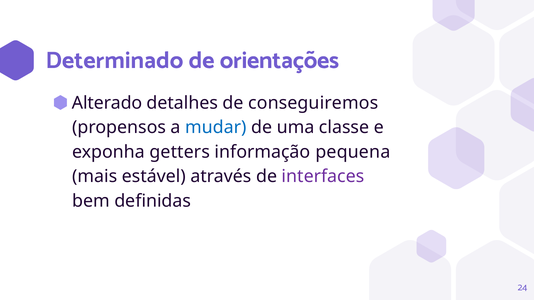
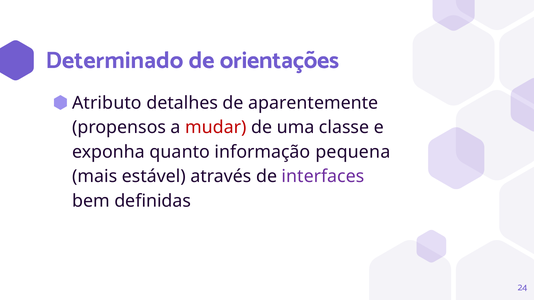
Alterado: Alterado -> Atributo
conseguiremos: conseguiremos -> aparentemente
mudar colour: blue -> red
getters: getters -> quanto
